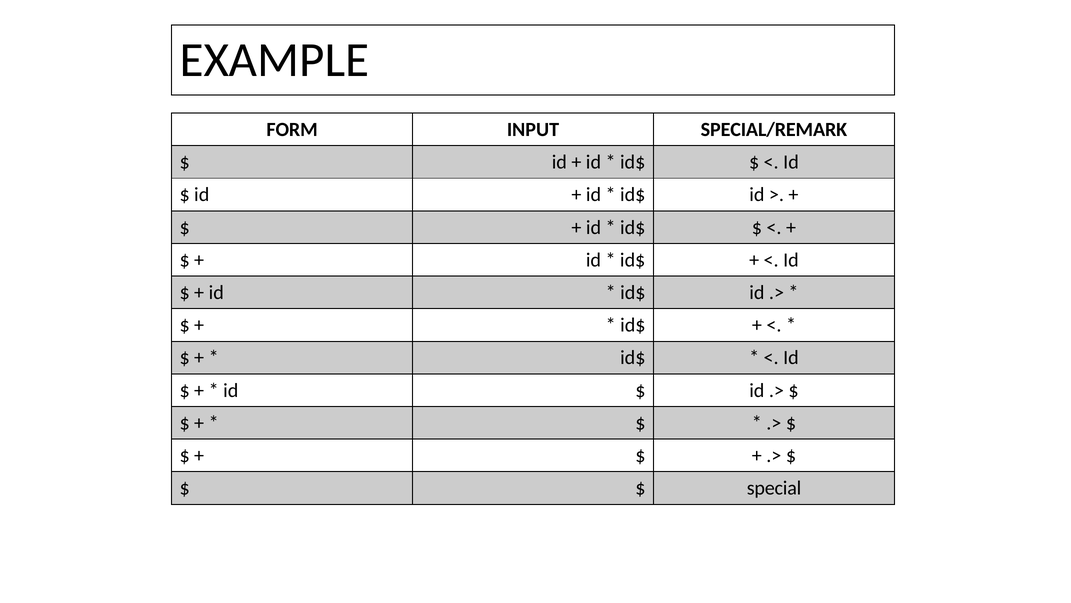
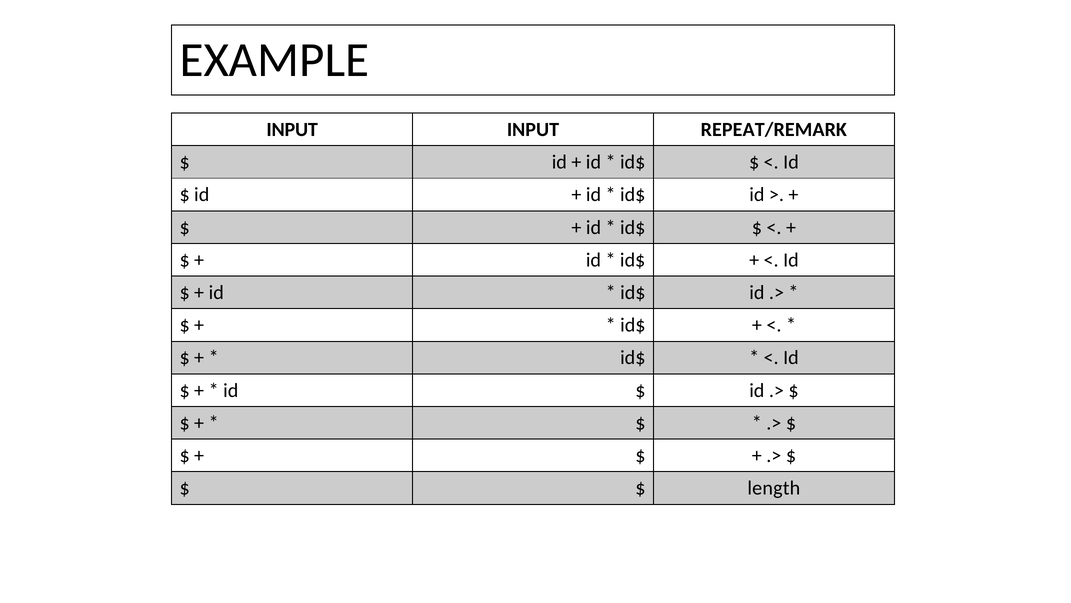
FORM at (292, 129): FORM -> INPUT
SPECIAL/REMARK: SPECIAL/REMARK -> REPEAT/REMARK
special: special -> length
